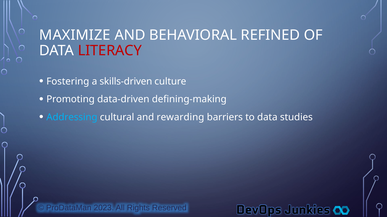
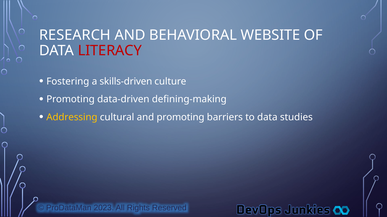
MAXIMIZE: MAXIMIZE -> RESEARCH
REFINED: REFINED -> WEBSITE
Addressing colour: light blue -> yellow
and rewarding: rewarding -> promoting
